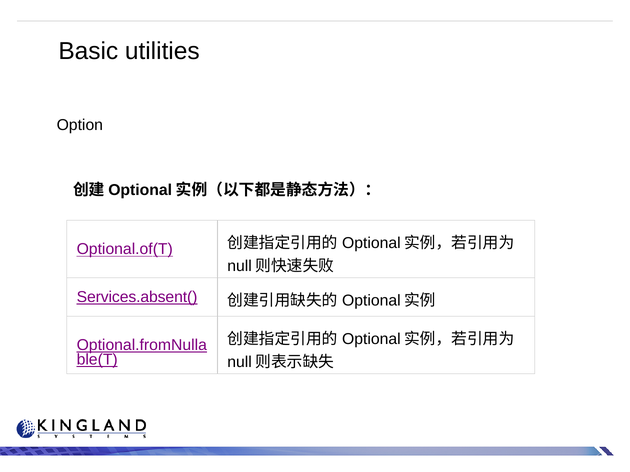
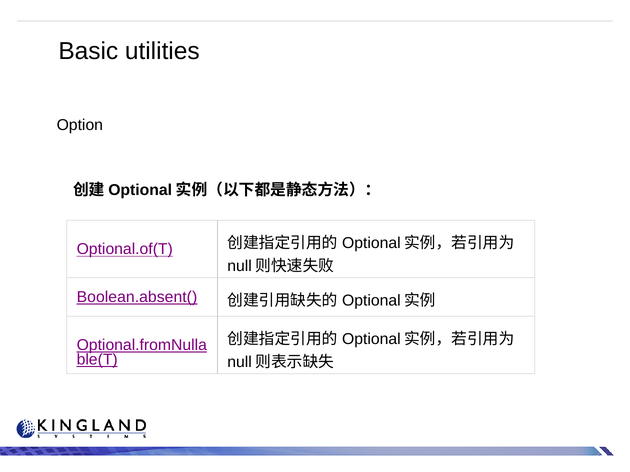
Services.absent(: Services.absent( -> Boolean.absent(
